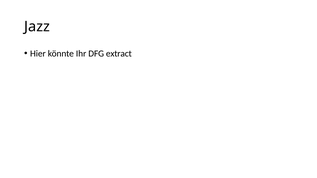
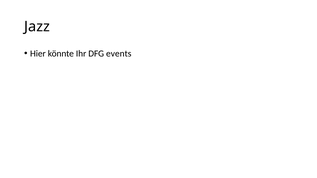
extract: extract -> events
